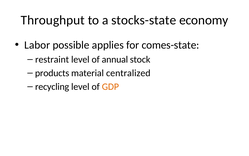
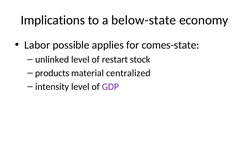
Throughput: Throughput -> Implications
stocks-state: stocks-state -> below-state
restraint: restraint -> unlinked
annual: annual -> restart
recycling: recycling -> intensity
GDP colour: orange -> purple
